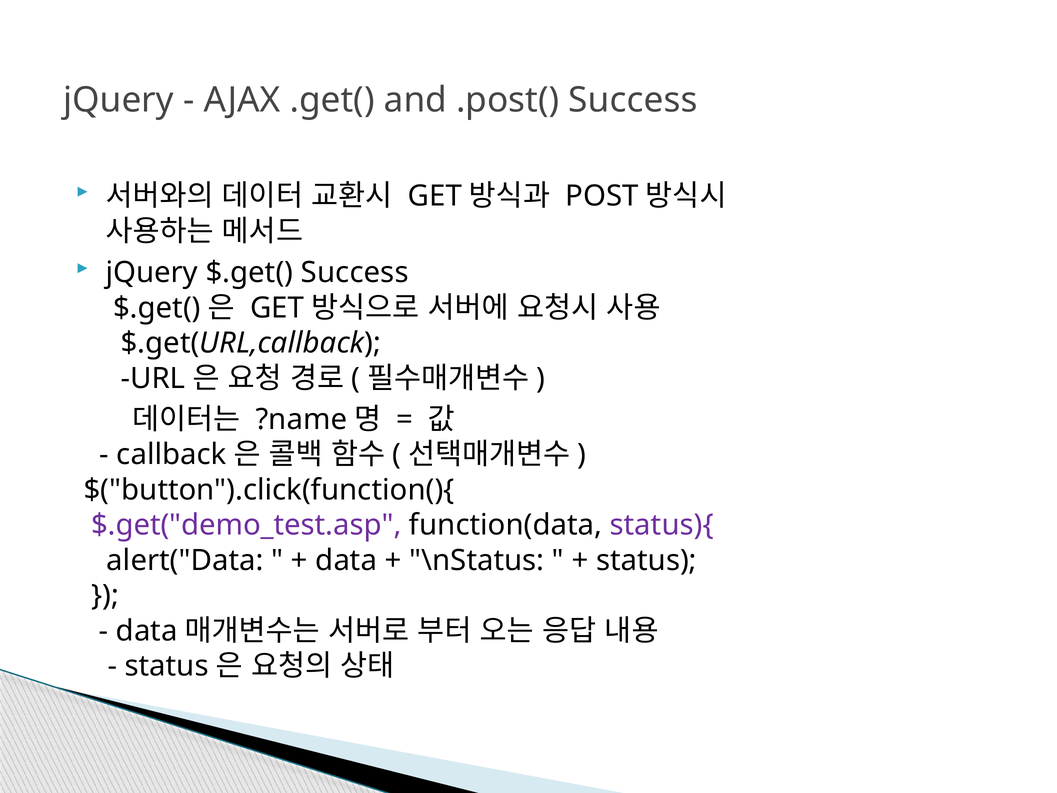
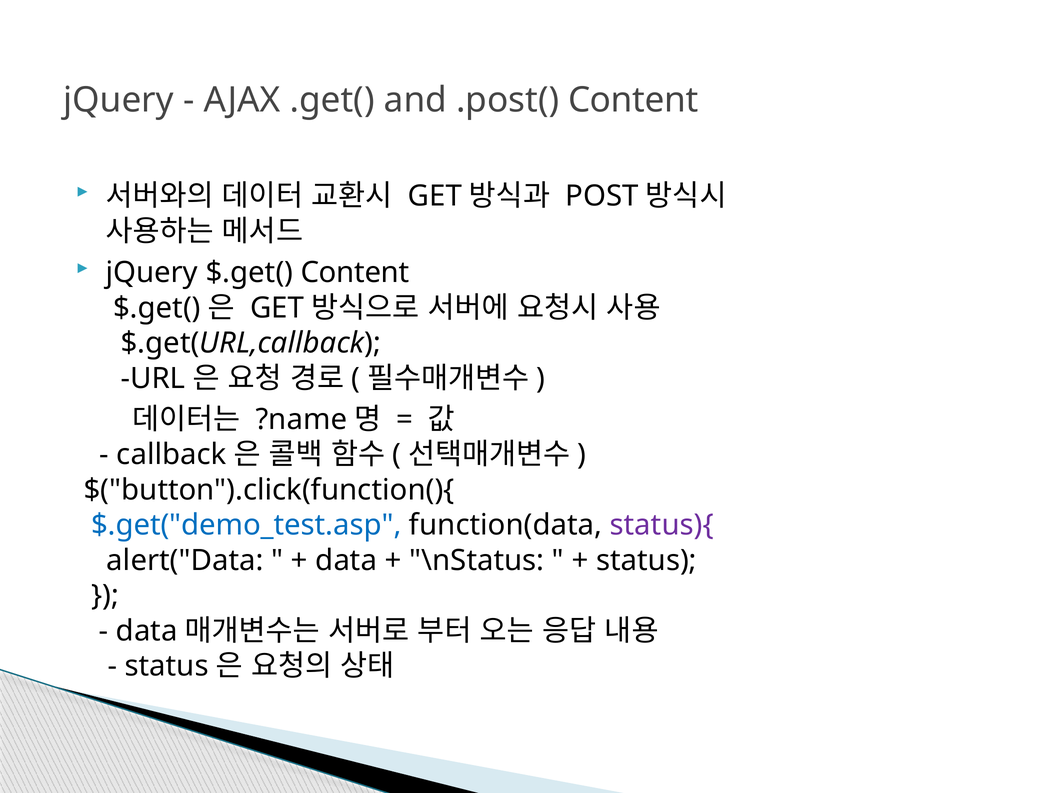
.post( Success: Success -> Content
$.get( Success: Success -> Content
$.get("demo_test.asp colour: purple -> blue
